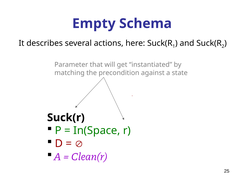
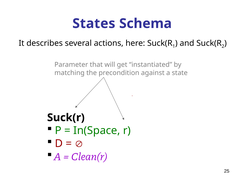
Empty: Empty -> States
